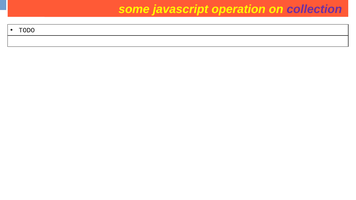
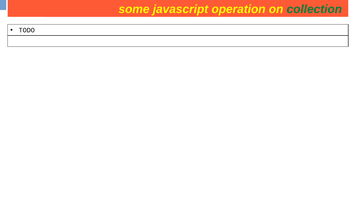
collection at (314, 9) colour: purple -> green
